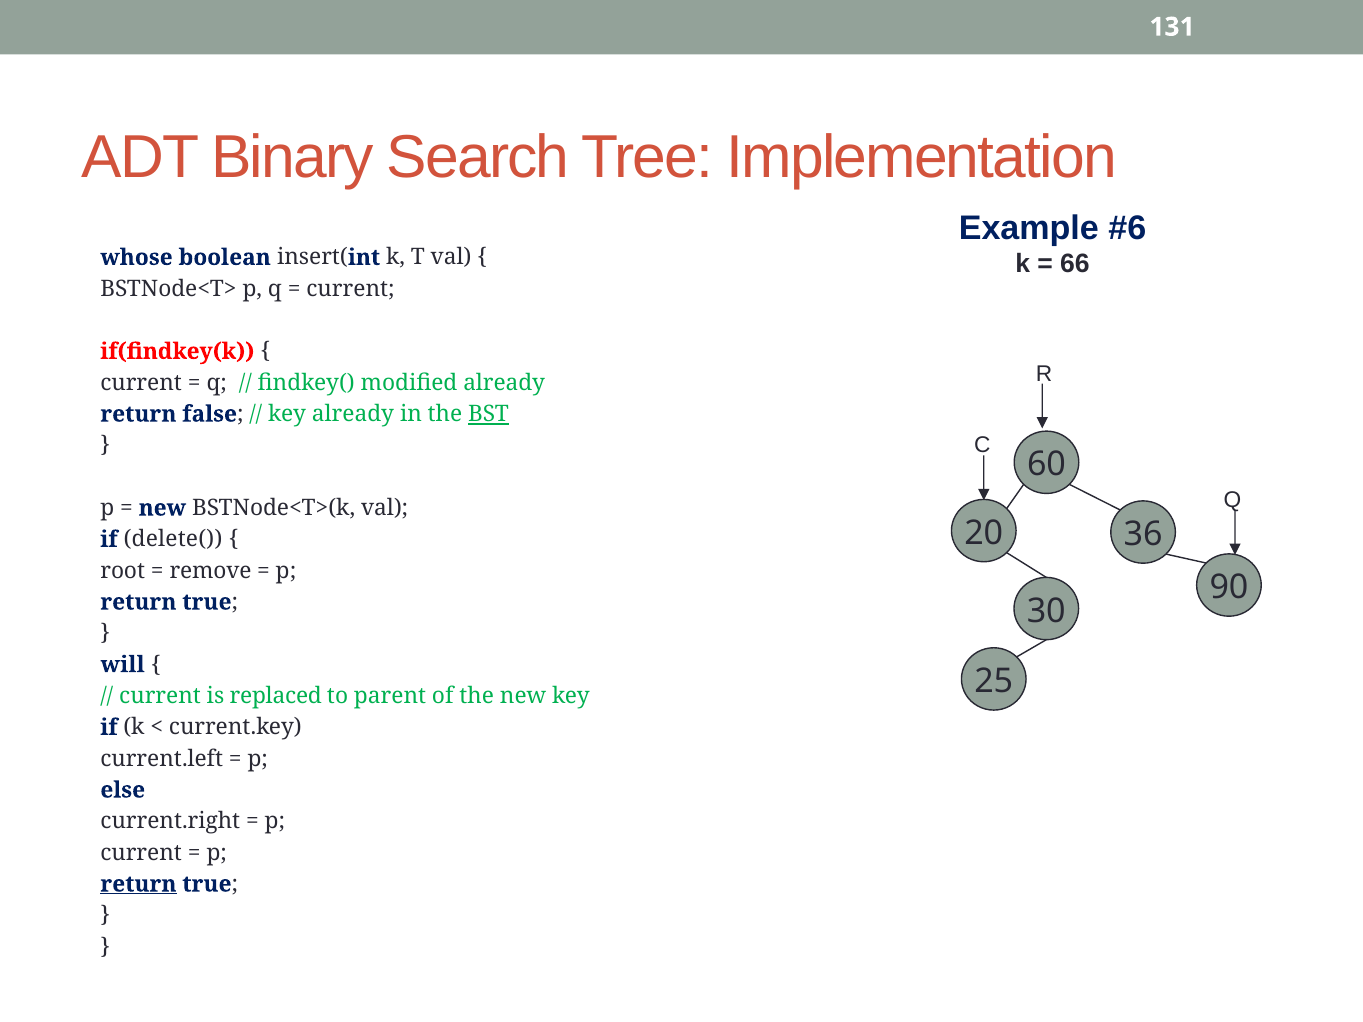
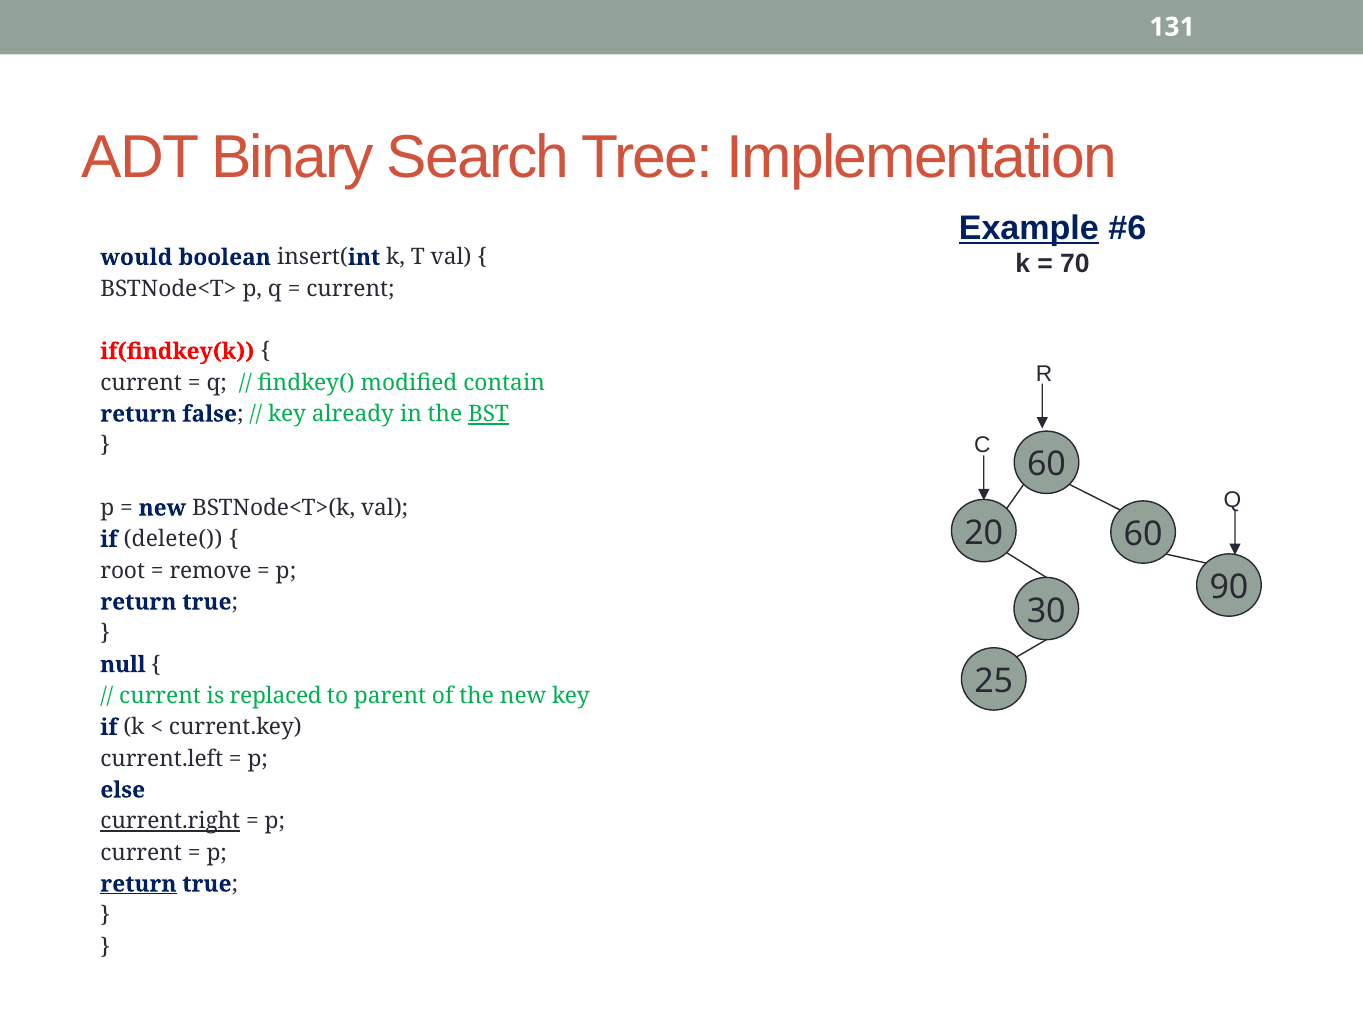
Example underline: none -> present
whose: whose -> would
66: 66 -> 70
modified already: already -> contain
20 36: 36 -> 60
will: will -> null
current.right underline: none -> present
